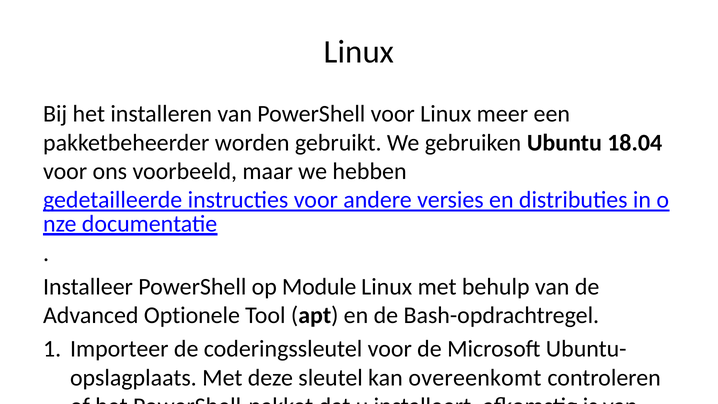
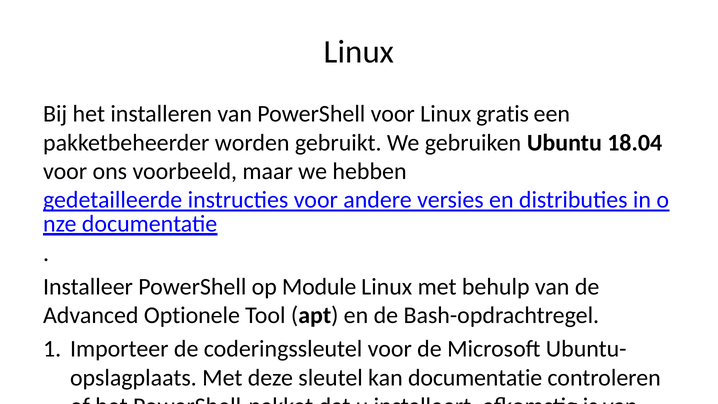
meer: meer -> gratis
kan overeenkomt: overeenkomt -> documentatie
